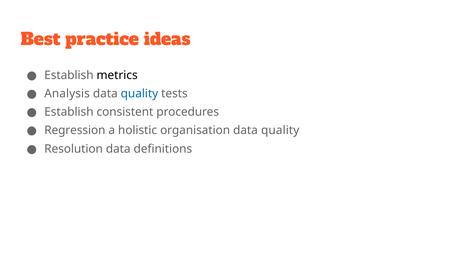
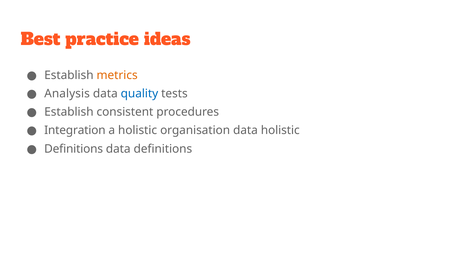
metrics colour: black -> orange
Regression: Regression -> Integration
organisation data quality: quality -> holistic
Resolution at (74, 149): Resolution -> Definitions
